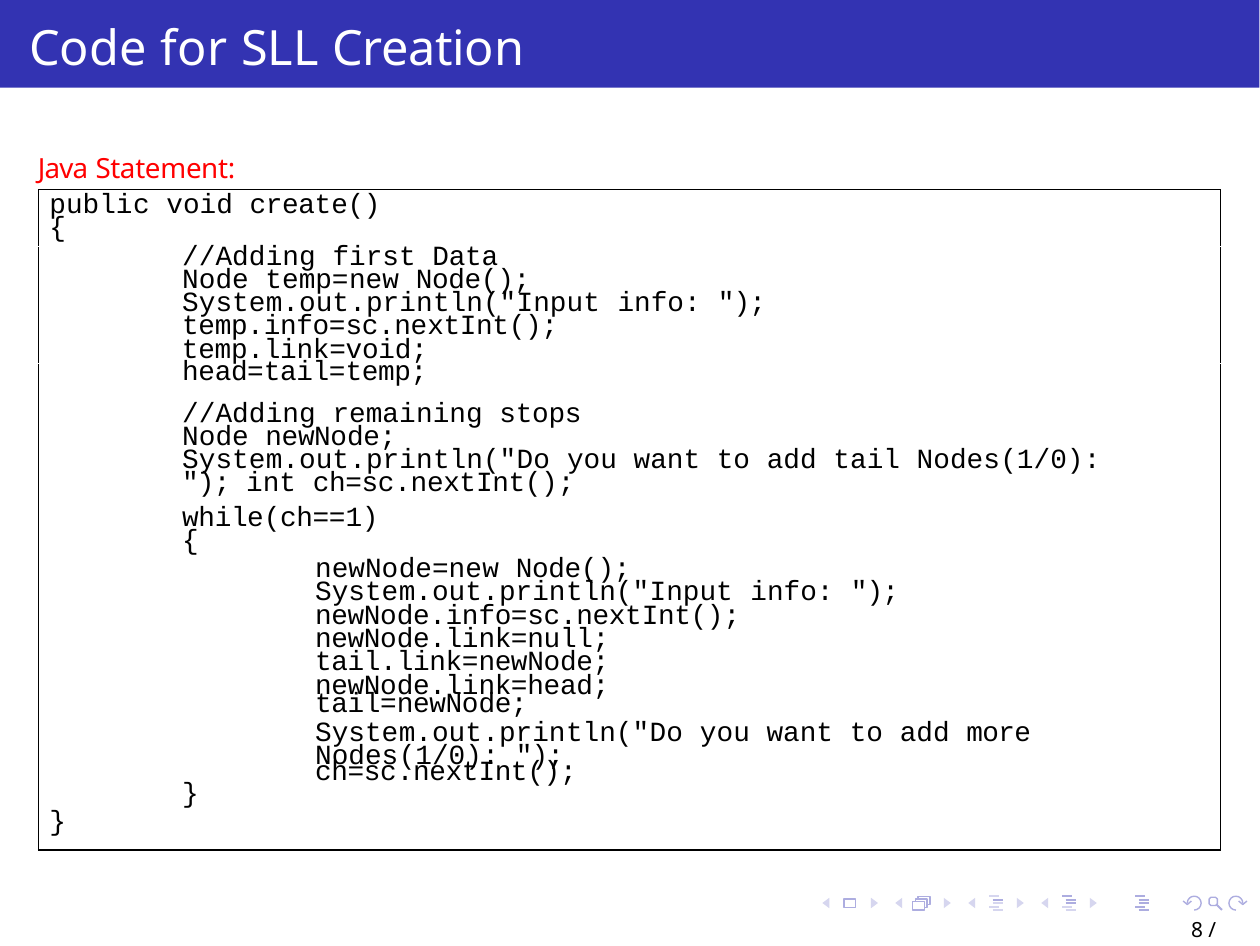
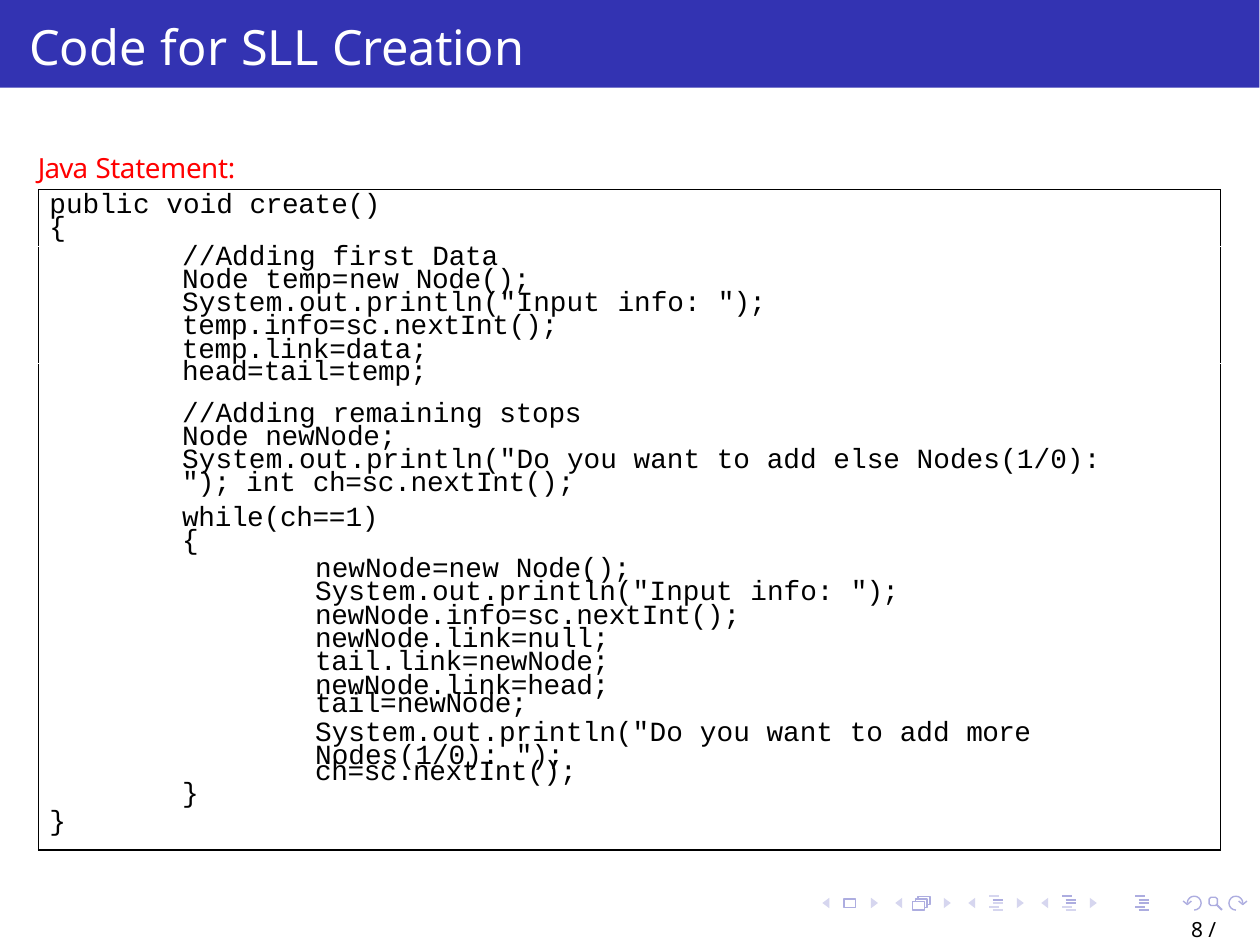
temp.link=void: temp.link=void -> temp.link=data
tail: tail -> else
